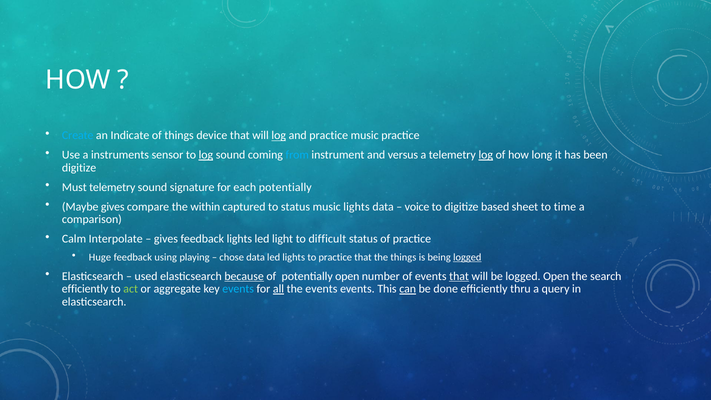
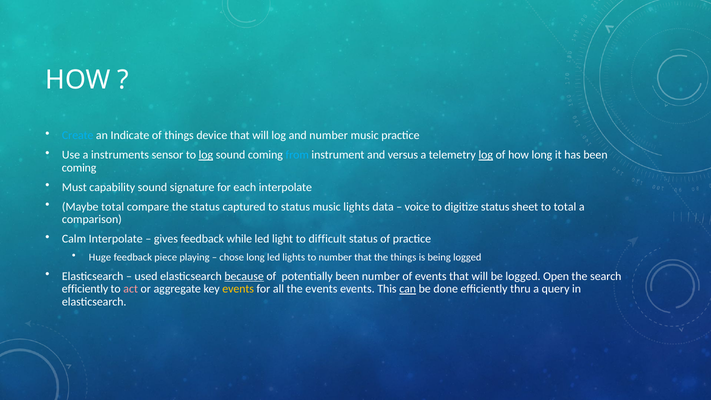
log at (279, 135) underline: present -> none
and practice: practice -> number
digitize at (79, 168): digitize -> coming
Must telemetry: telemetry -> capability
each potentially: potentially -> interpolate
Maybe gives: gives -> total
the within: within -> status
digitize based: based -> status
to time: time -> total
feedback lights: lights -> while
using: using -> piece
chose data: data -> long
to practice: practice -> number
logged at (467, 257) underline: present -> none
potentially open: open -> been
that at (459, 276) underline: present -> none
act colour: light green -> pink
events at (238, 289) colour: light blue -> yellow
all underline: present -> none
